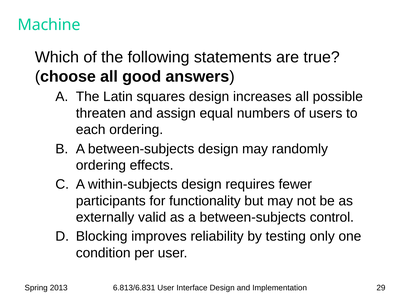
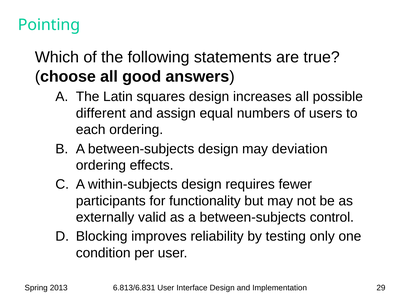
Machine: Machine -> Pointing
threaten: threaten -> different
randomly: randomly -> deviation
